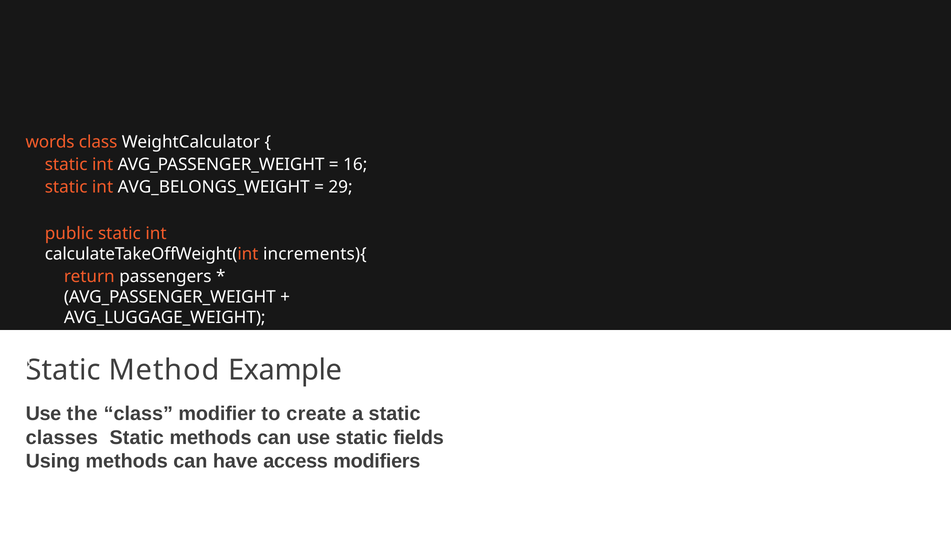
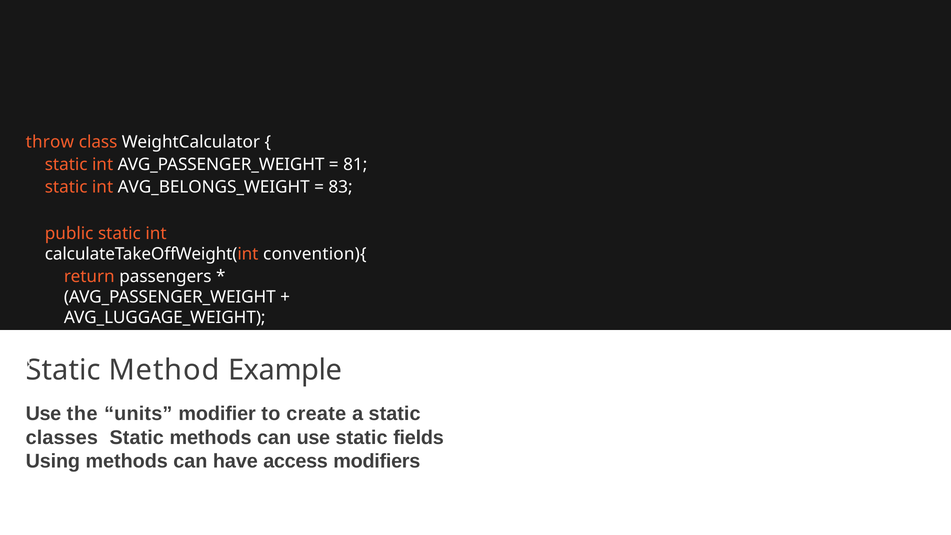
words: words -> throw
16: 16 -> 81
29: 29 -> 83
increments){: increments){ -> convention){
the class: class -> units
